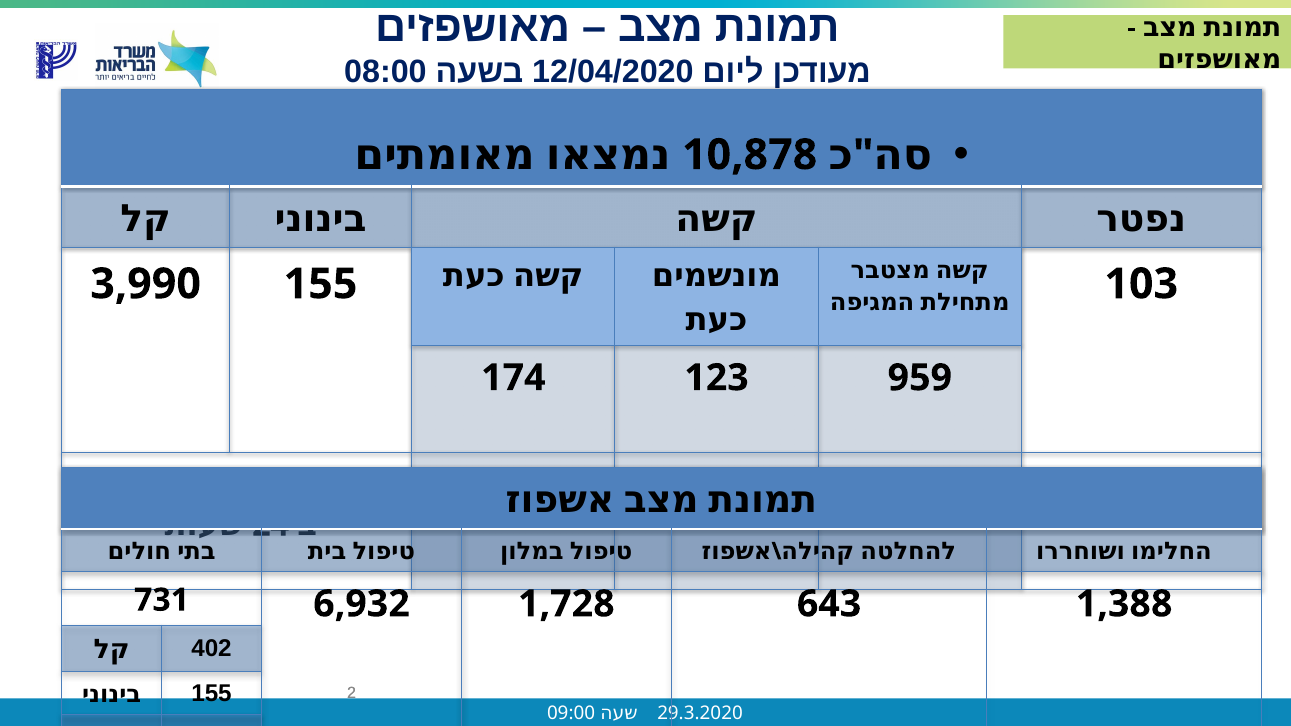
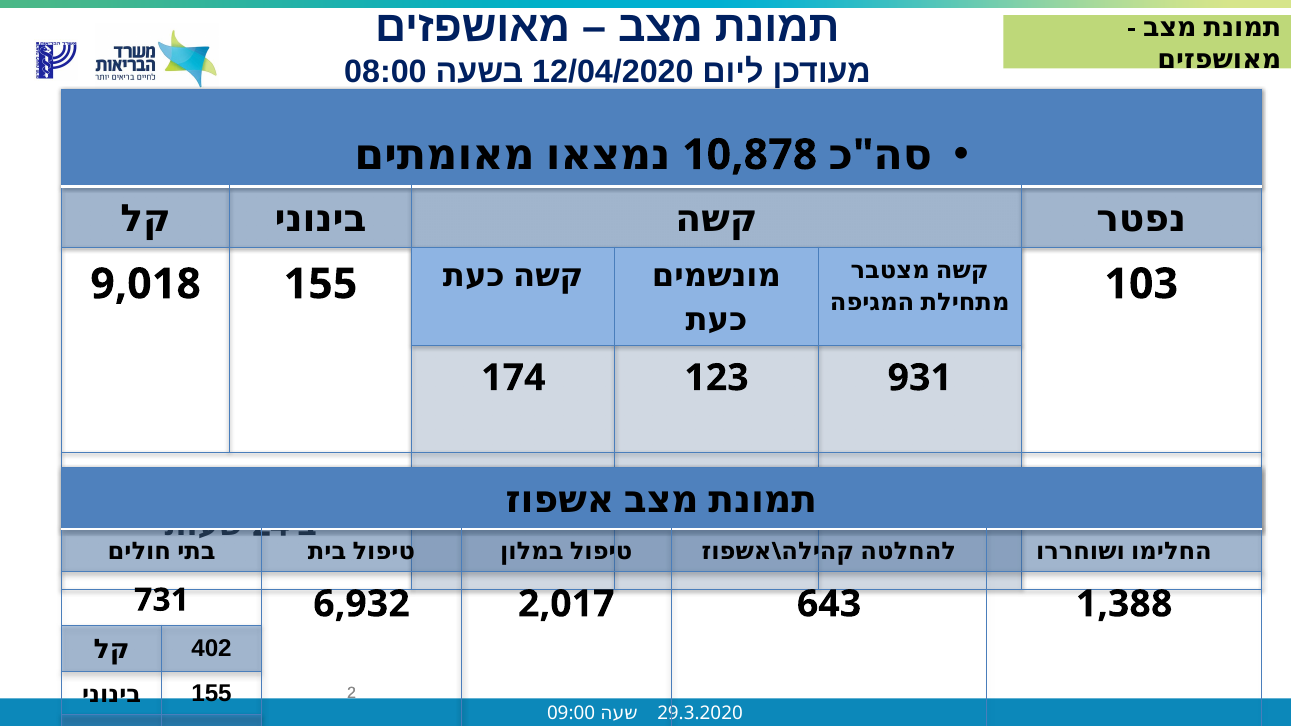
3,990: 3,990 -> 9,018
959: 959 -> 931
1,728: 1,728 -> 2,017
